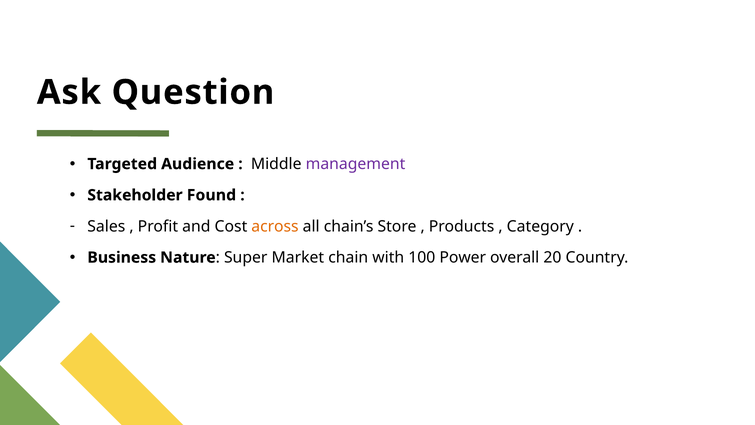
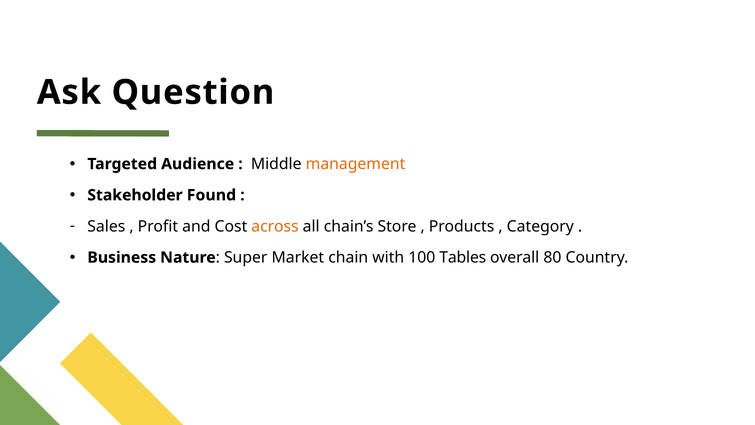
management colour: purple -> orange
Power: Power -> Tables
20: 20 -> 80
